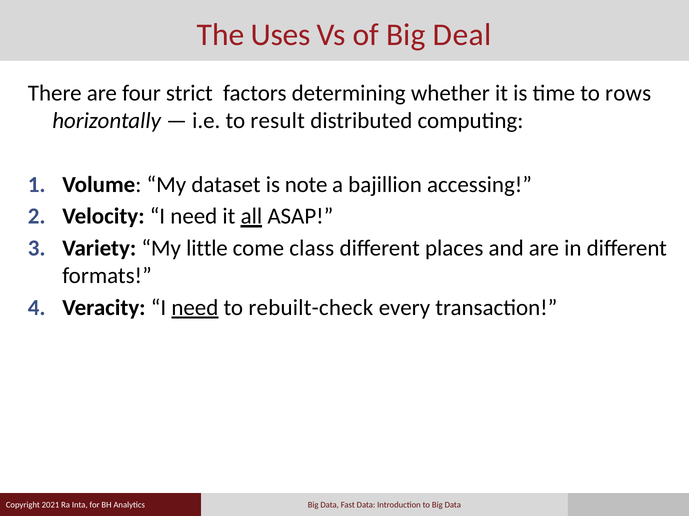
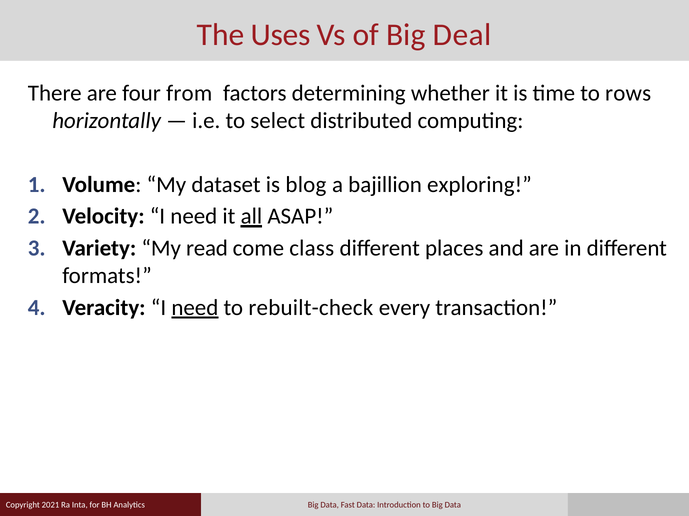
strict: strict -> from
result: result -> select
note: note -> blog
accessing: accessing -> exploring
little: little -> read
